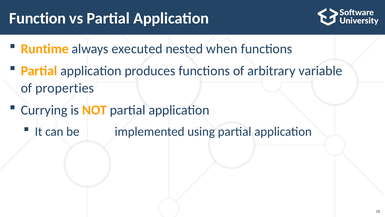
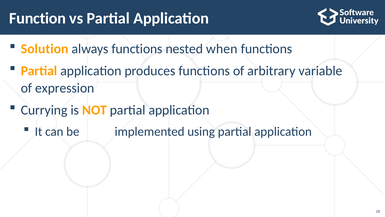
Runtime: Runtime -> Solution
always executed: executed -> functions
properties: properties -> expression
